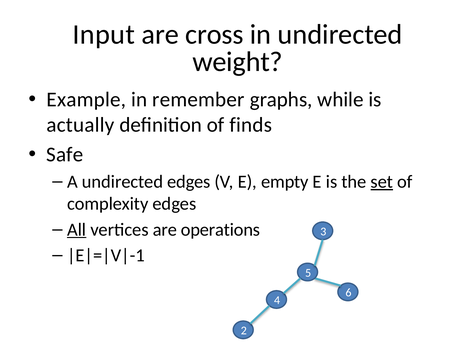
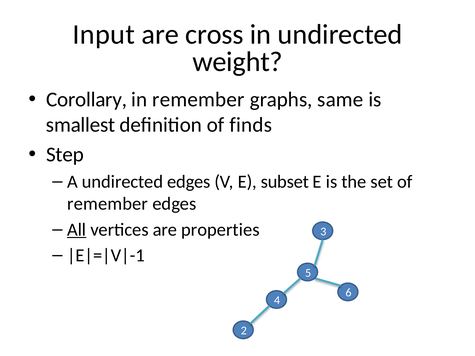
Example: Example -> Corollary
while: while -> same
actually: actually -> smallest
Safe: Safe -> Step
empty: empty -> subset
set underline: present -> none
complexity at (108, 204): complexity -> remember
operations: operations -> properties
